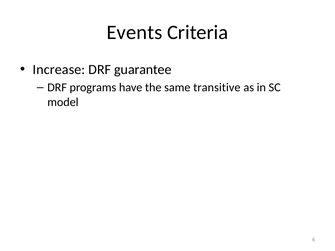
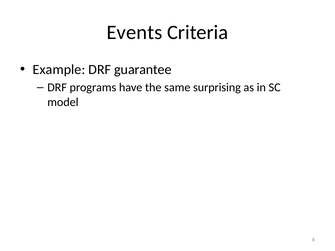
Increase: Increase -> Example
transitive: transitive -> surprising
